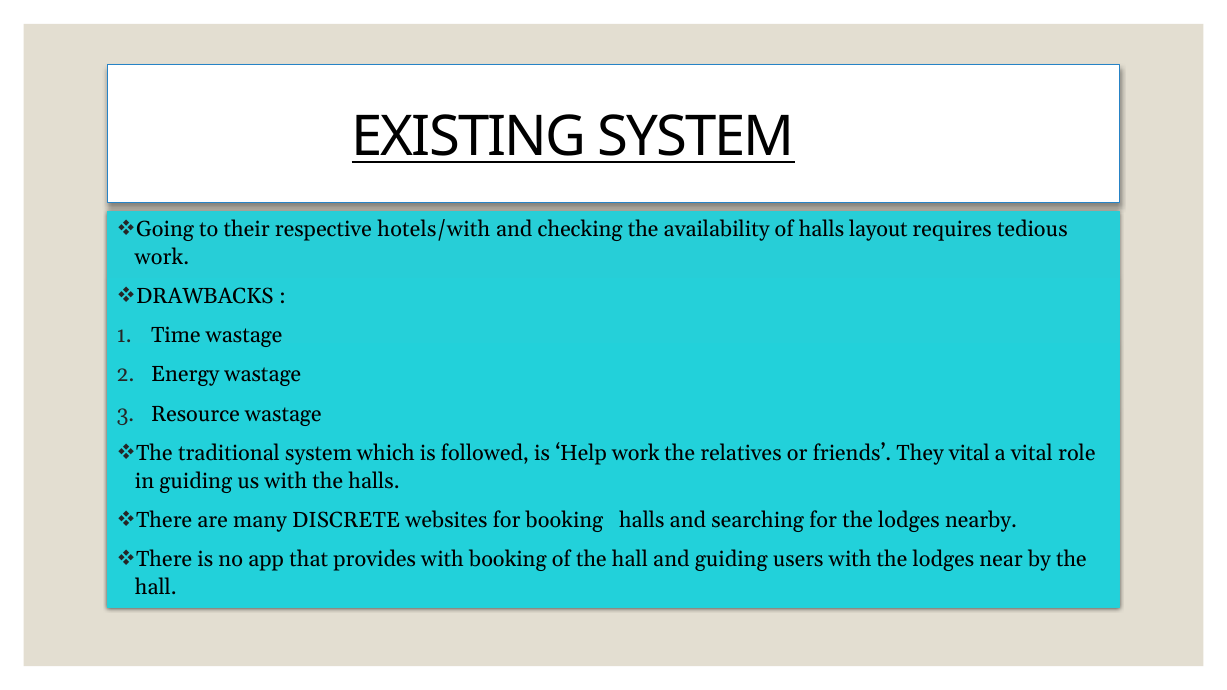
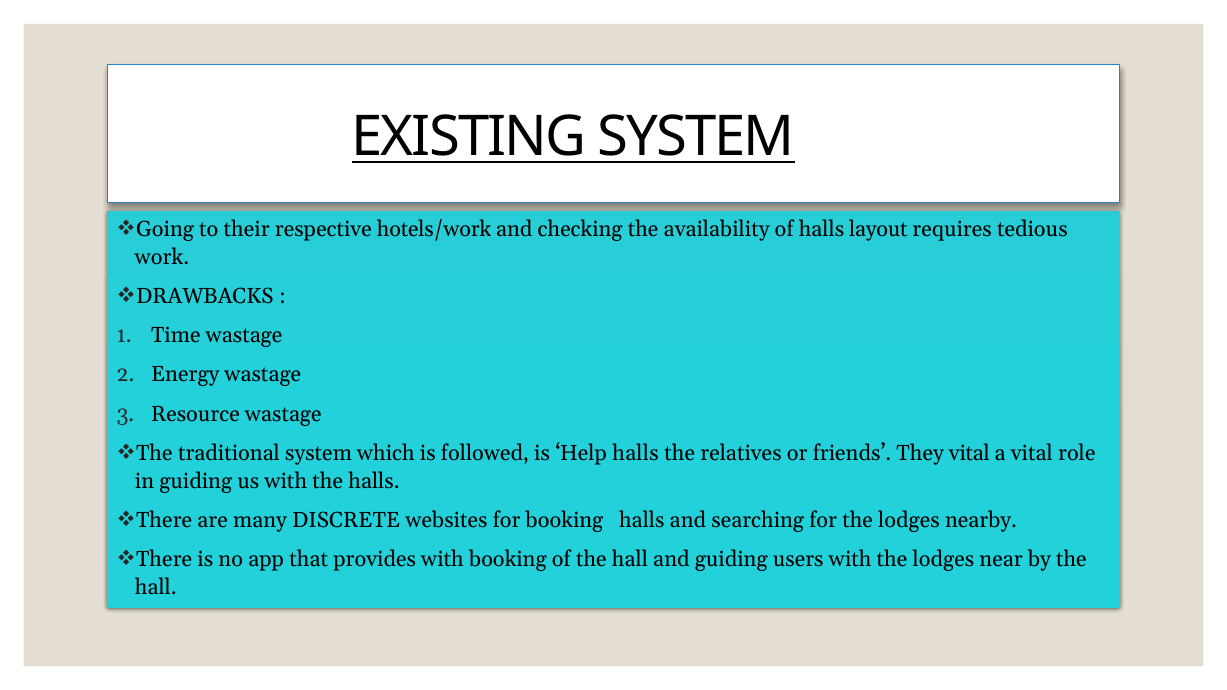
hotels/with: hotels/with -> hotels/work
Help work: work -> halls
